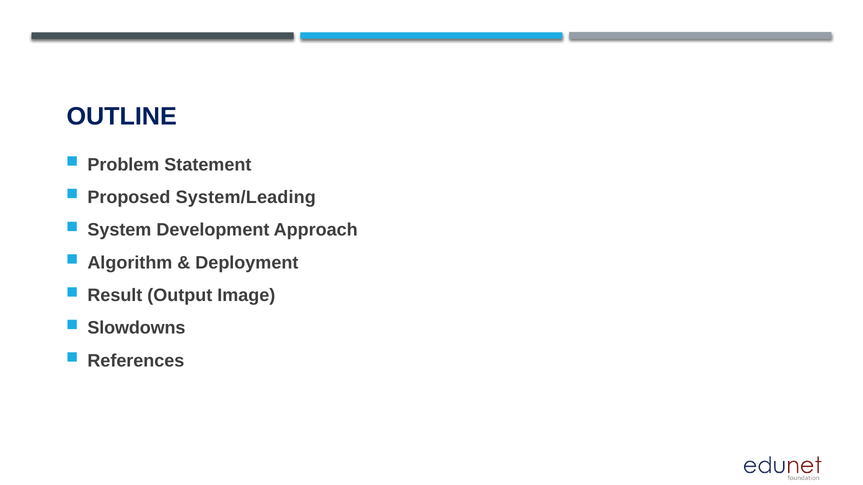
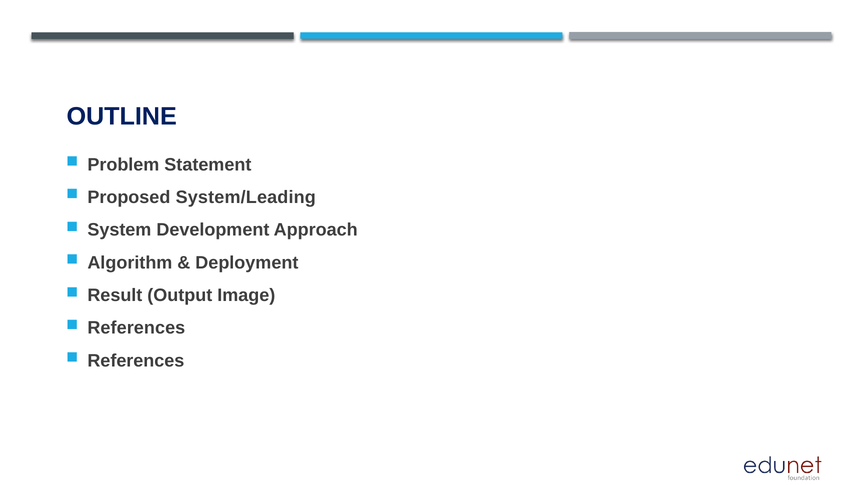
Slowdowns at (136, 328): Slowdowns -> References
